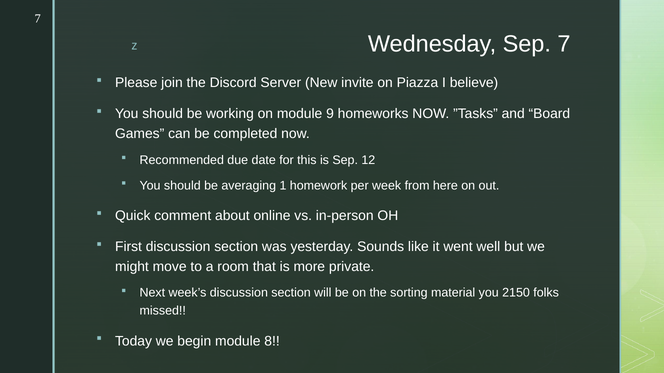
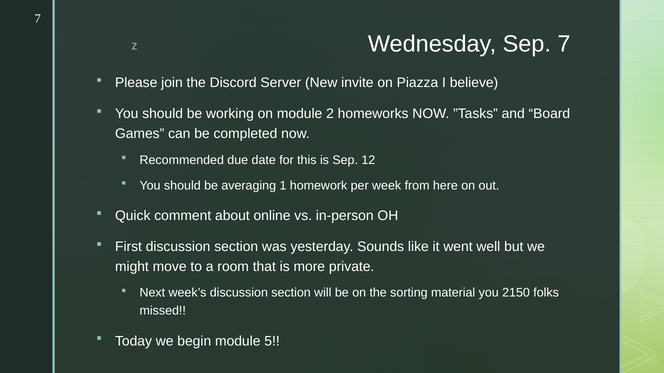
9: 9 -> 2
8: 8 -> 5
